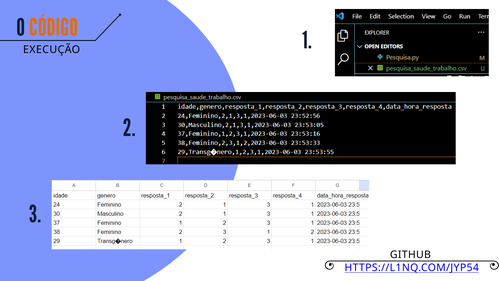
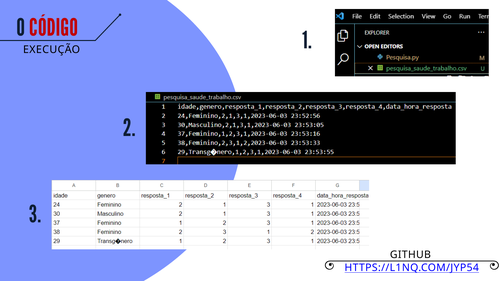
CÓDIGO colour: orange -> red
